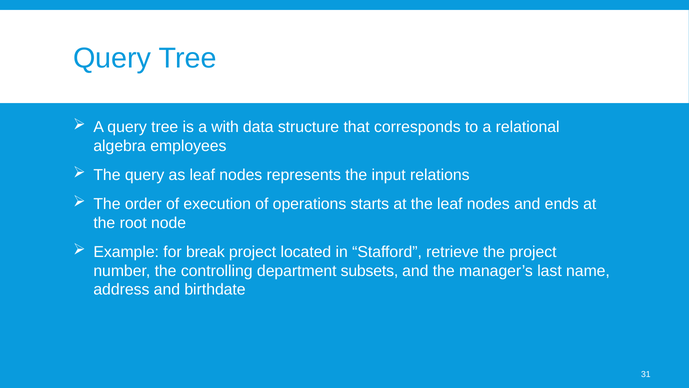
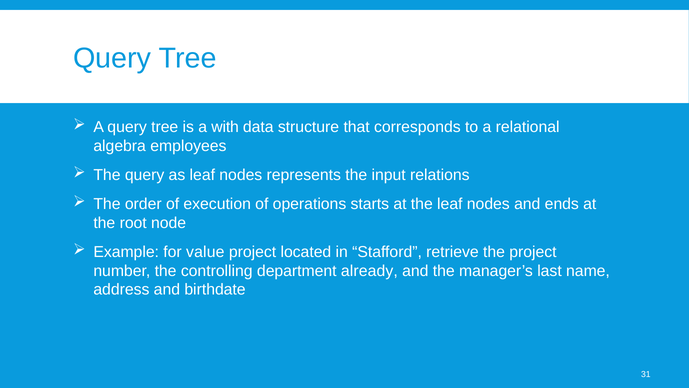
break: break -> value
subsets: subsets -> already
